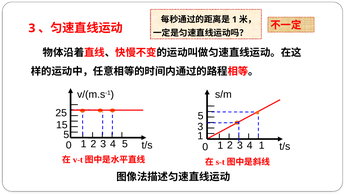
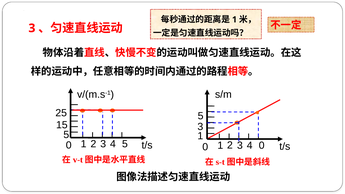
1 at (262, 145): 1 -> 0
